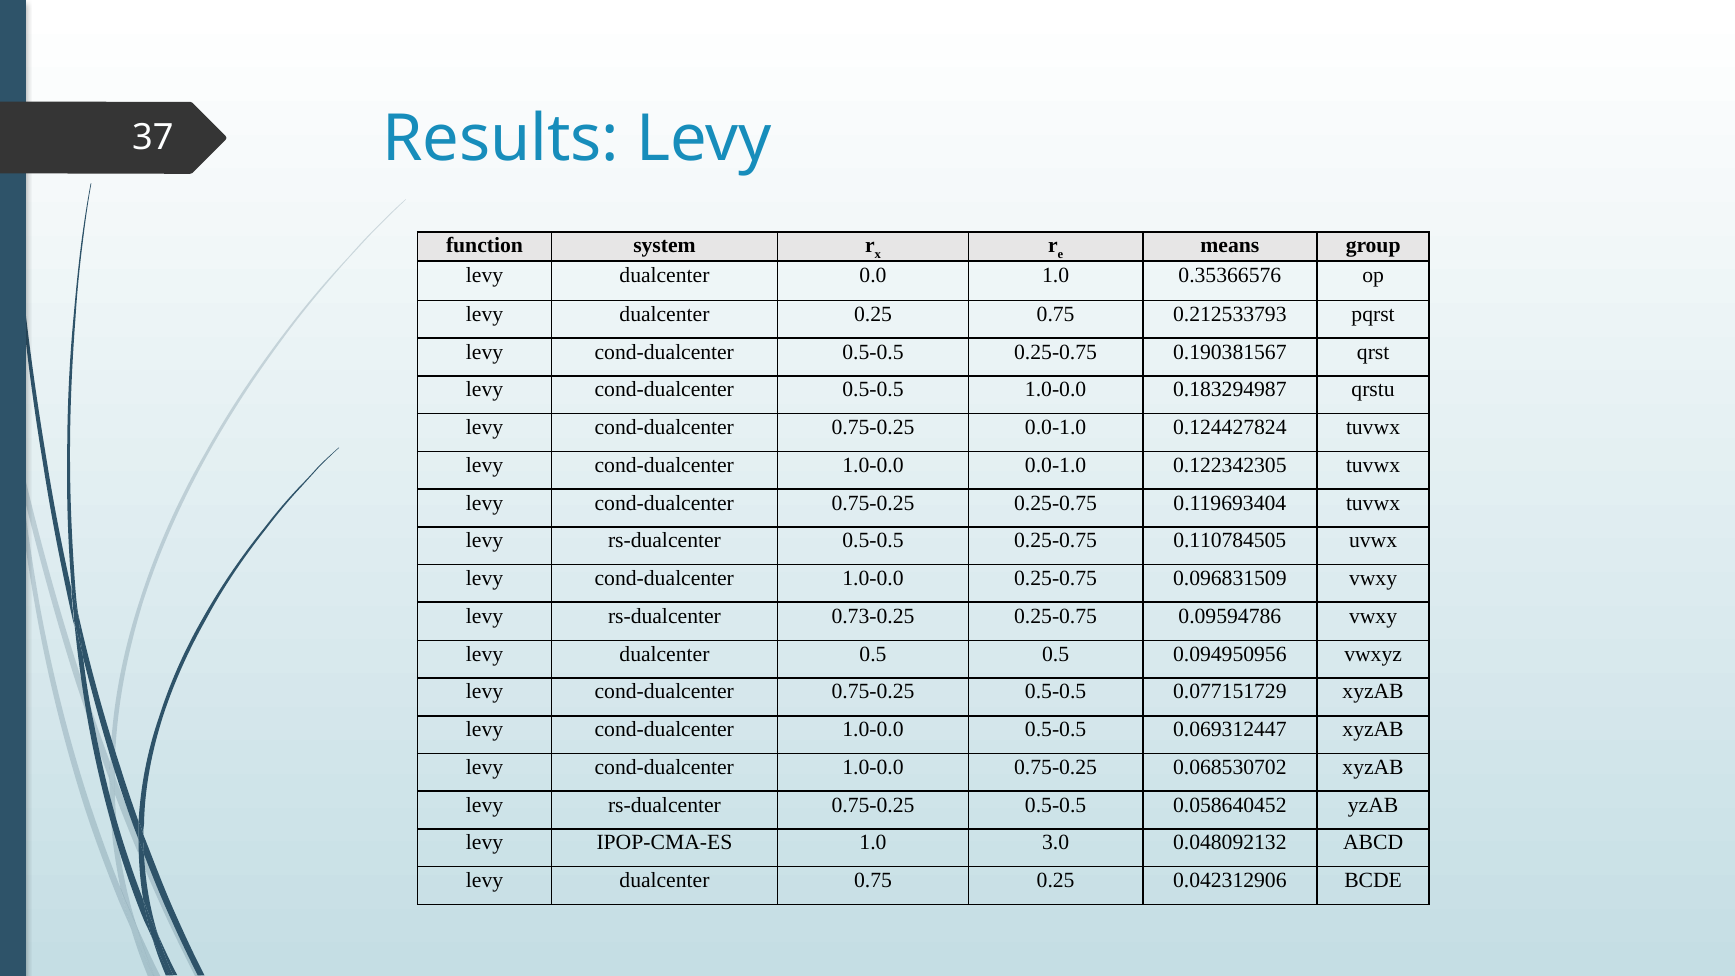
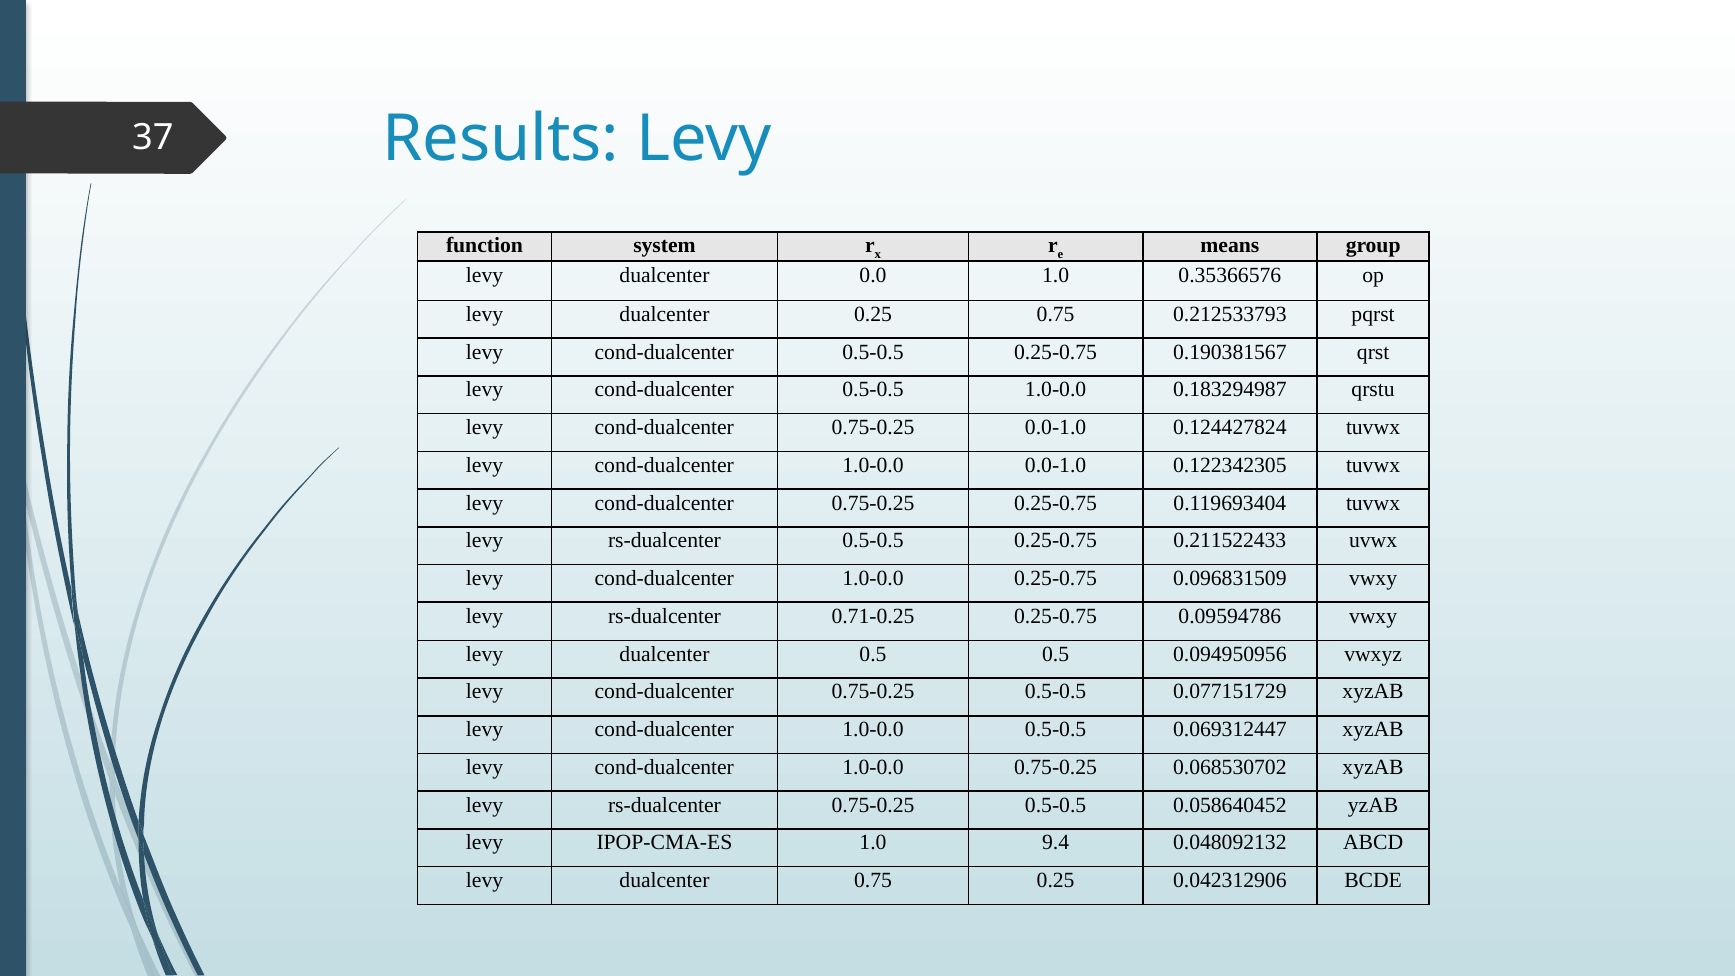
0.110784505: 0.110784505 -> 0.211522433
0.73-0.25: 0.73-0.25 -> 0.71-0.25
3.0: 3.0 -> 9.4
